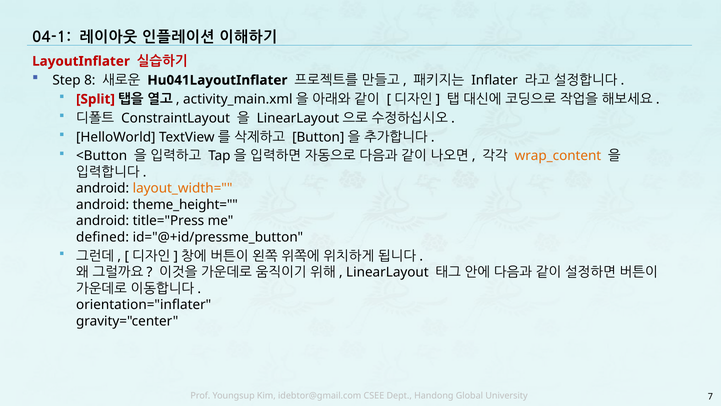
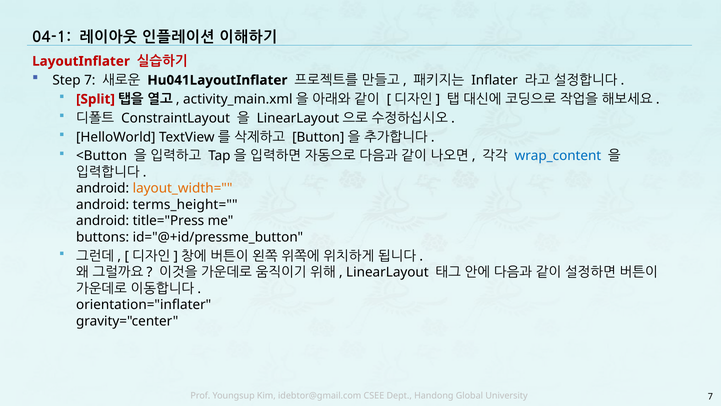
Step 8: 8 -> 7
wrap_content colour: orange -> blue
theme_height=: theme_height= -> terms_height=
defined: defined -> buttons
